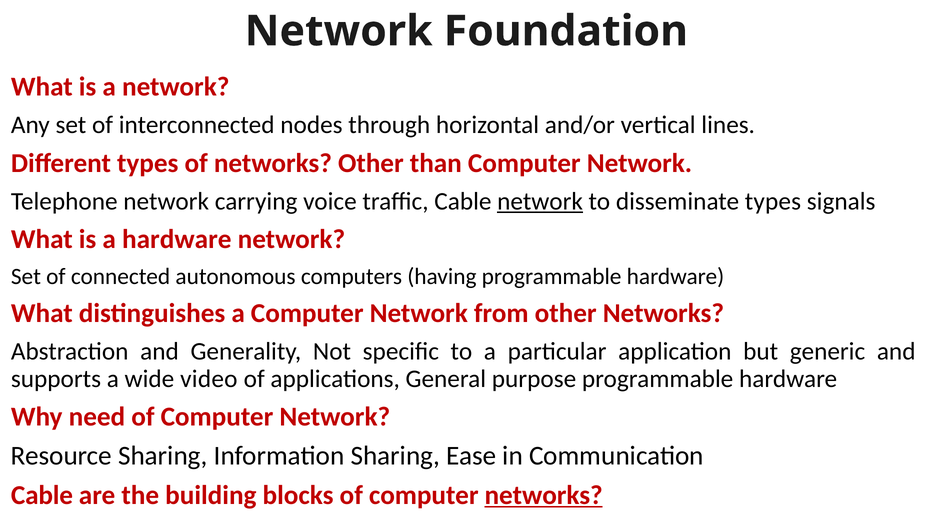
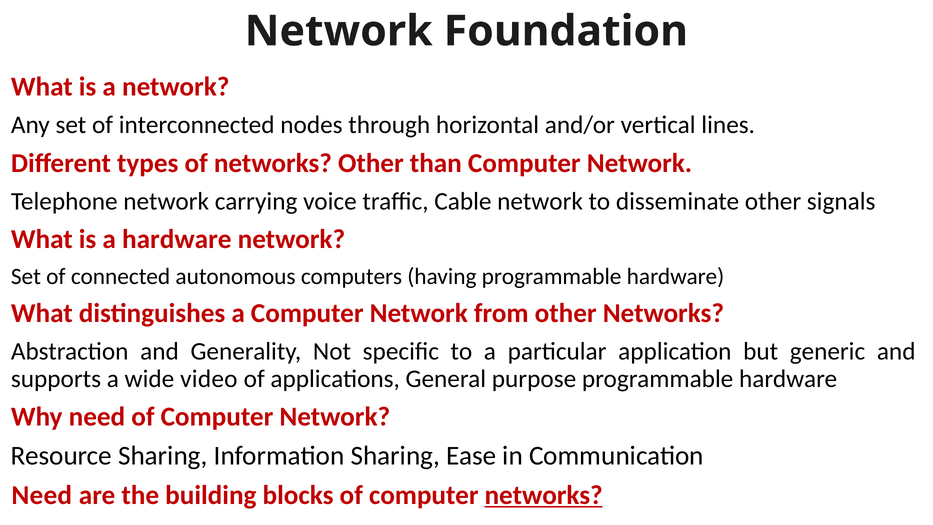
network at (540, 201) underline: present -> none
disseminate types: types -> other
Cable at (42, 495): Cable -> Need
